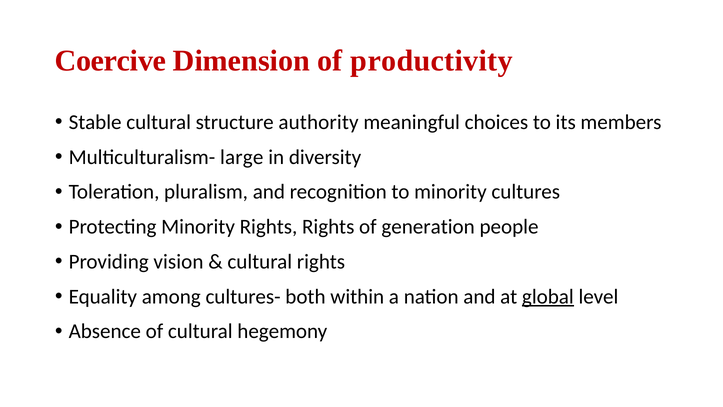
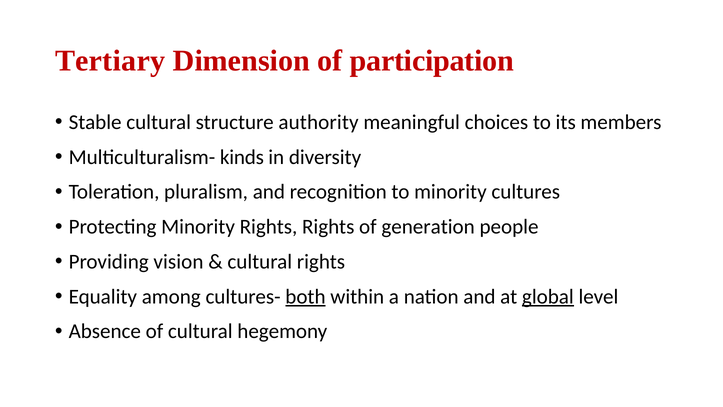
Coercive: Coercive -> Tertiary
productivity: productivity -> participation
large: large -> kinds
both underline: none -> present
